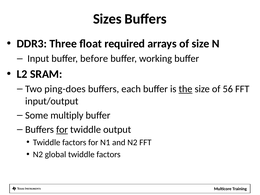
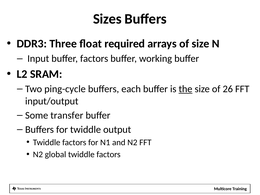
buffer before: before -> factors
ping-does: ping-does -> ping-cycle
56: 56 -> 26
multiply: multiply -> transfer
for at (62, 129) underline: present -> none
